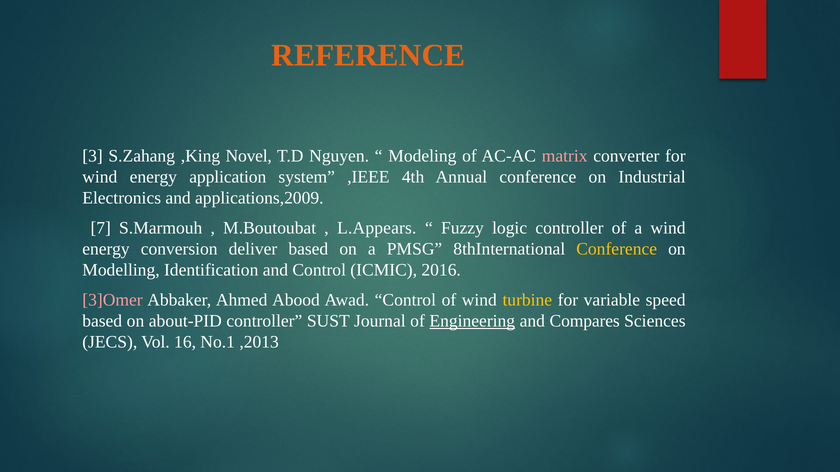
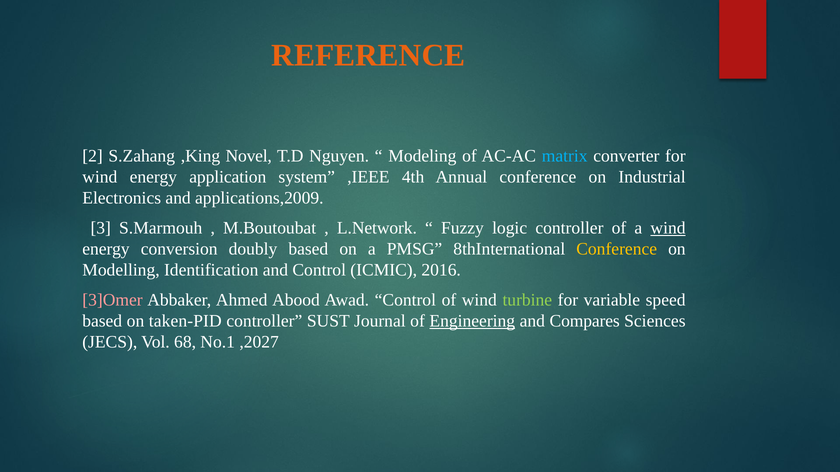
3: 3 -> 2
matrix colour: pink -> light blue
7: 7 -> 3
L.Appears: L.Appears -> L.Network
wind at (668, 228) underline: none -> present
deliver: deliver -> doubly
turbine colour: yellow -> light green
about-PID: about-PID -> taken-PID
16: 16 -> 68
,2013: ,2013 -> ,2027
